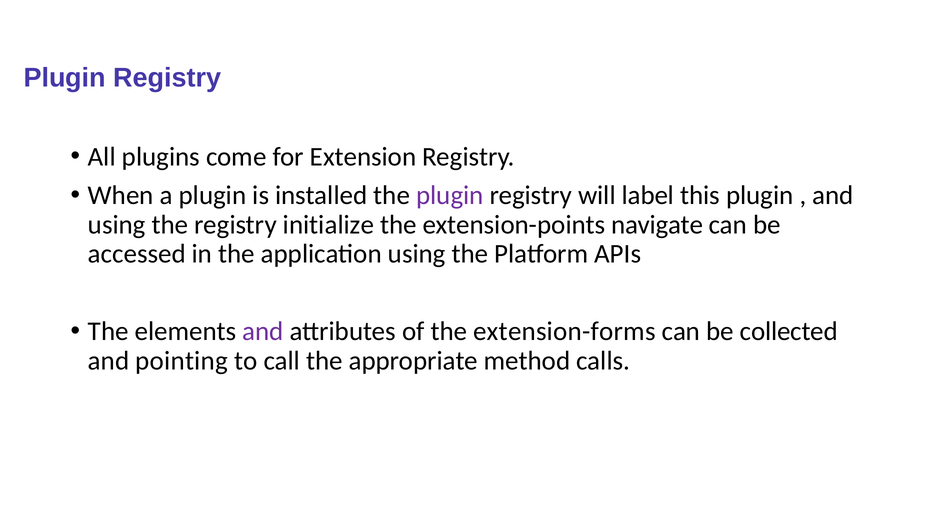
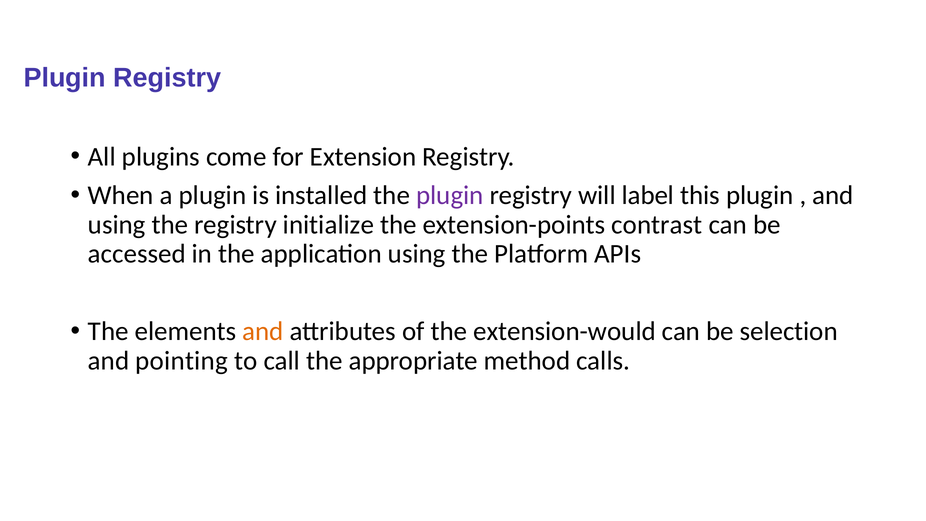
navigate: navigate -> contrast
and at (263, 331) colour: purple -> orange
extension-forms: extension-forms -> extension-would
collected: collected -> selection
